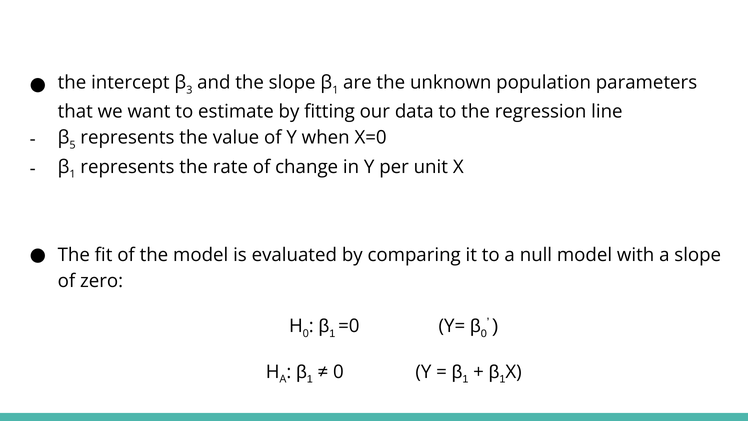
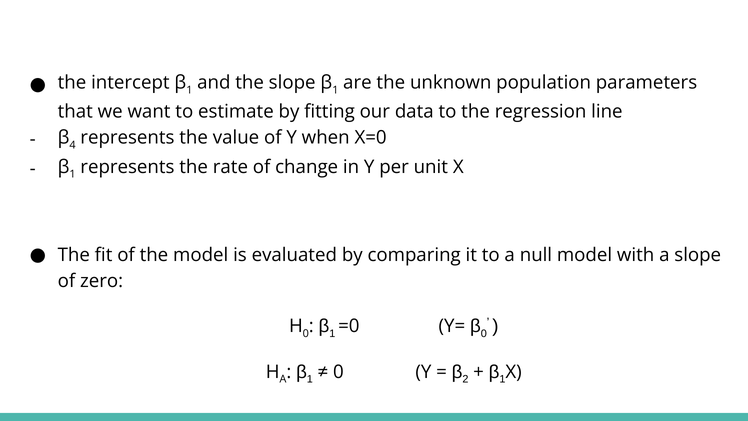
3 at (189, 90): 3 -> 1
5: 5 -> 4
1 at (465, 379): 1 -> 2
